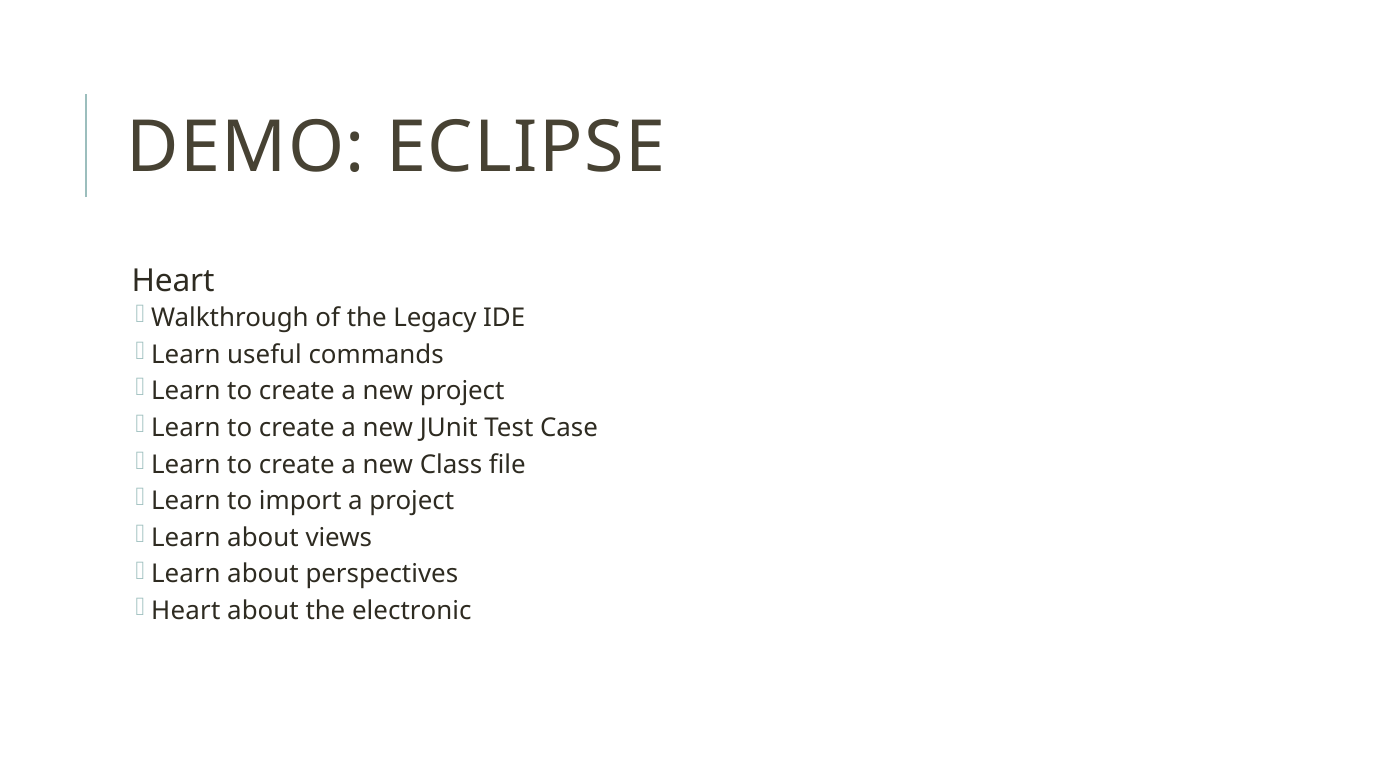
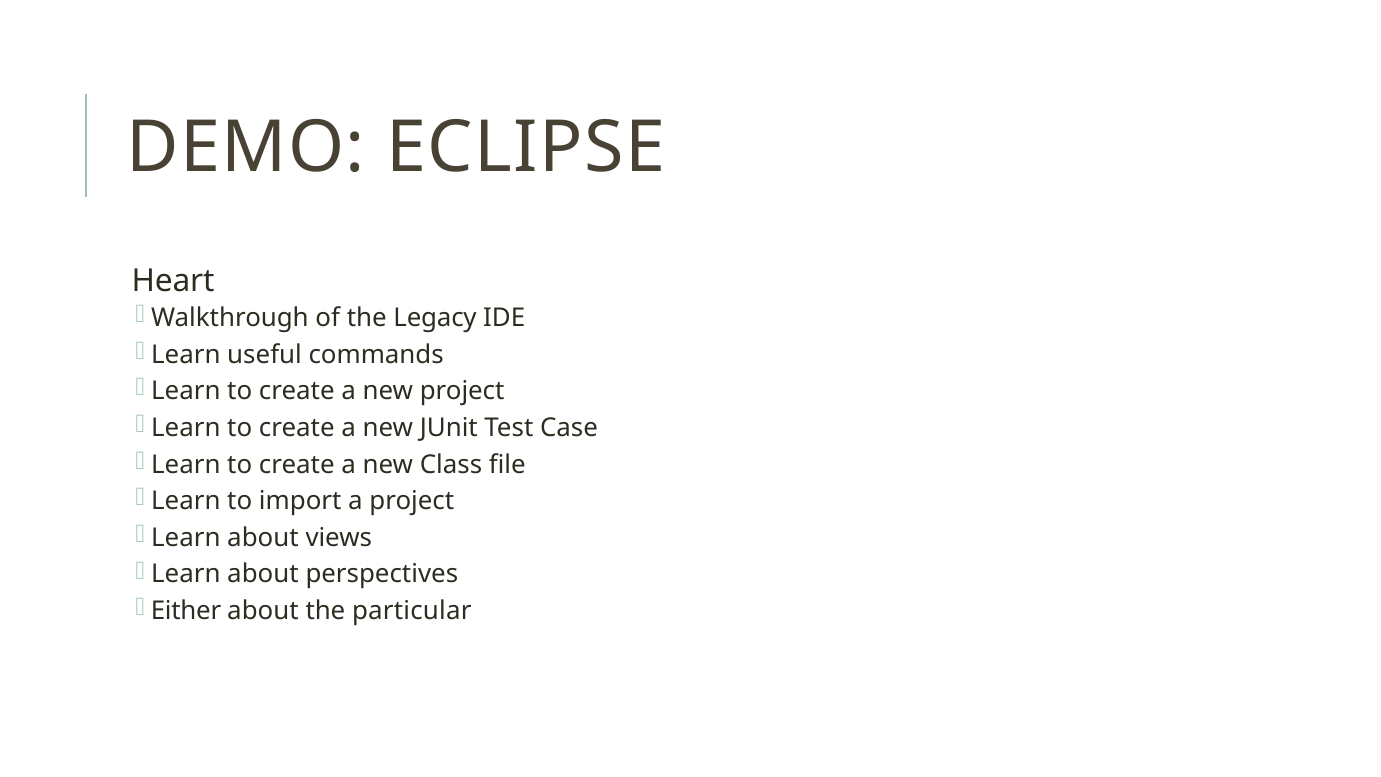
Heart at (186, 611): Heart -> Either
electronic: electronic -> particular
